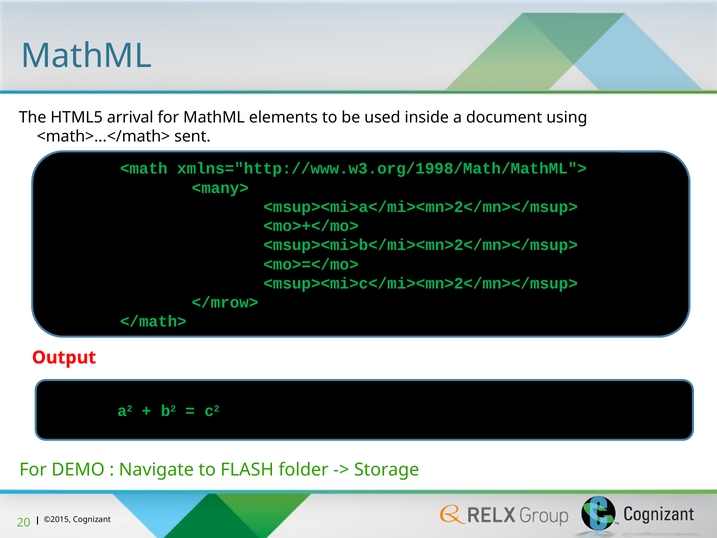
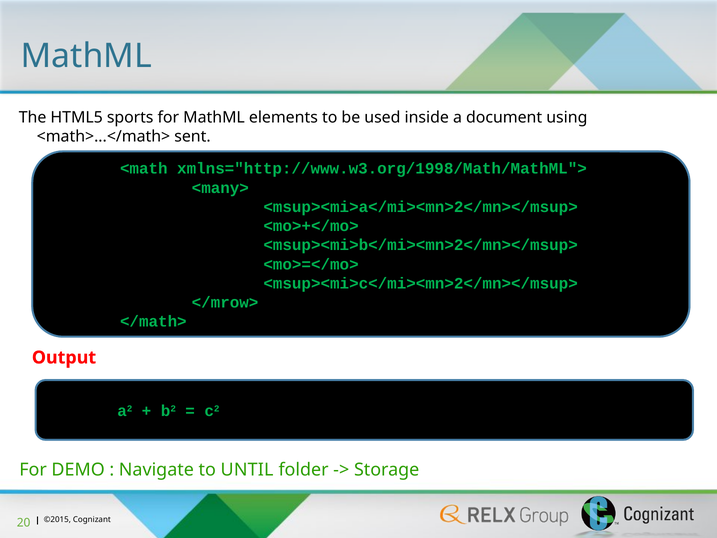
arrival: arrival -> sports
FLASH: FLASH -> UNTIL
